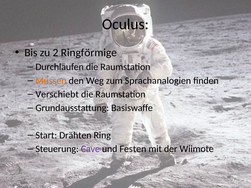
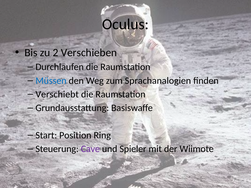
Ringförmige: Ringförmige -> Verschieben
Müssen colour: orange -> blue
Drähten: Drähten -> Position
Festen: Festen -> Spieler
